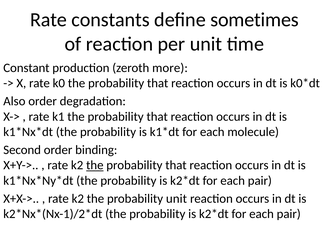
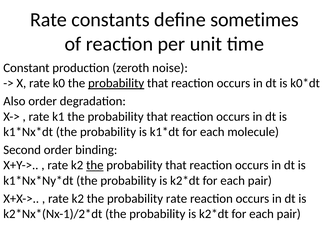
more: more -> noise
probability at (116, 83) underline: none -> present
probability unit: unit -> rate
